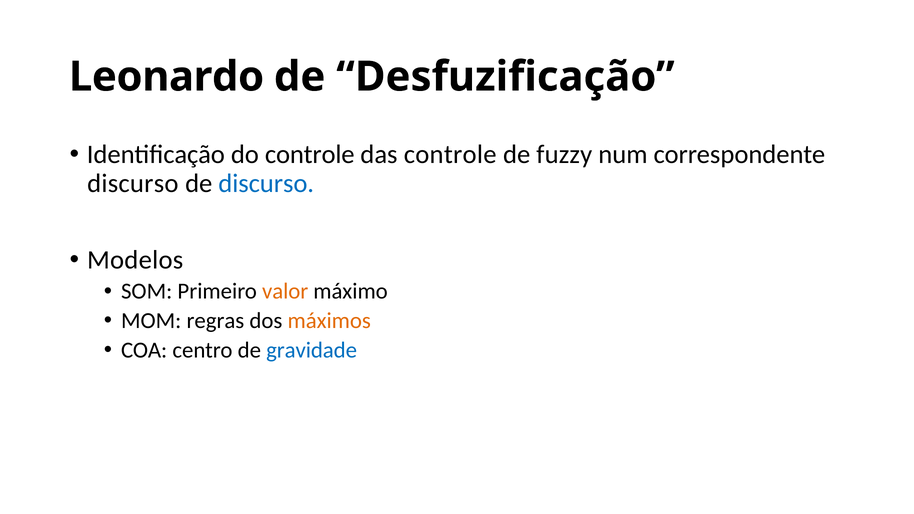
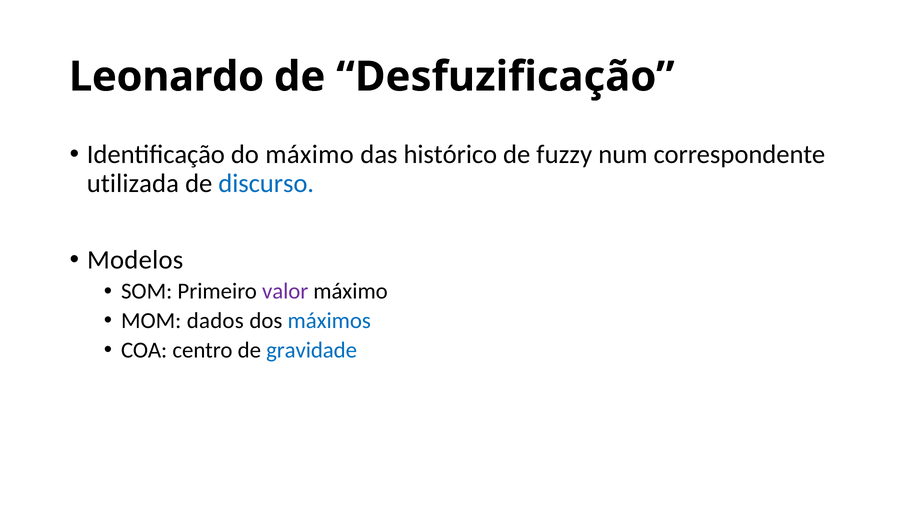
do controle: controle -> máximo
das controle: controle -> histórico
discurso at (133, 183): discurso -> utilizada
valor colour: orange -> purple
regras: regras -> dados
máximos colour: orange -> blue
